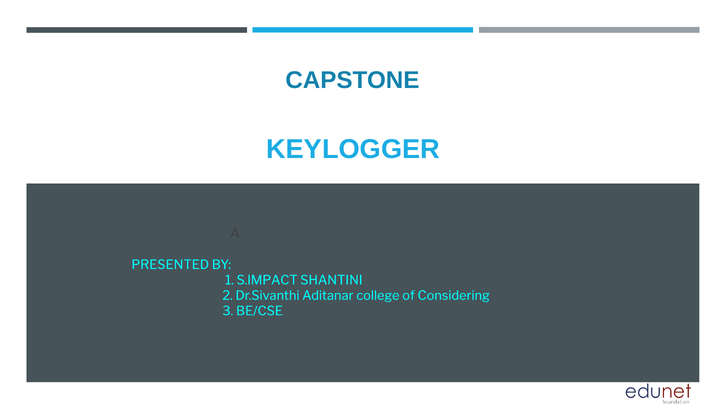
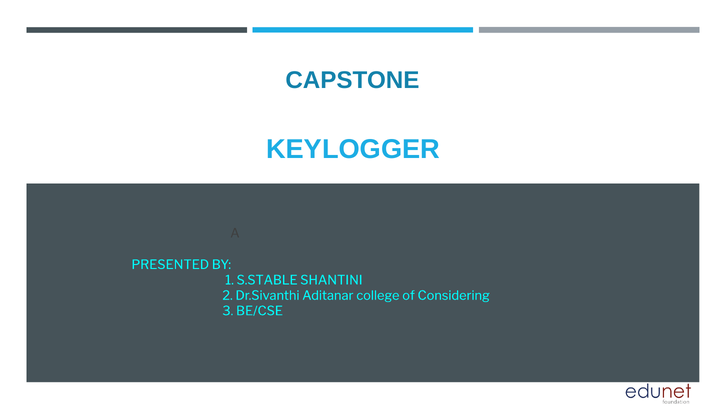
S.IMPACT: S.IMPACT -> S.STABLE
